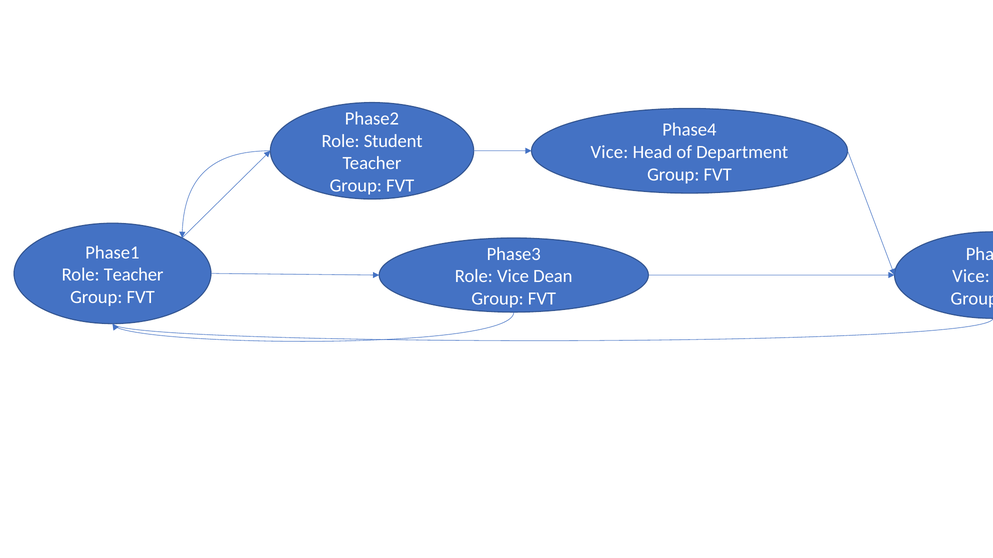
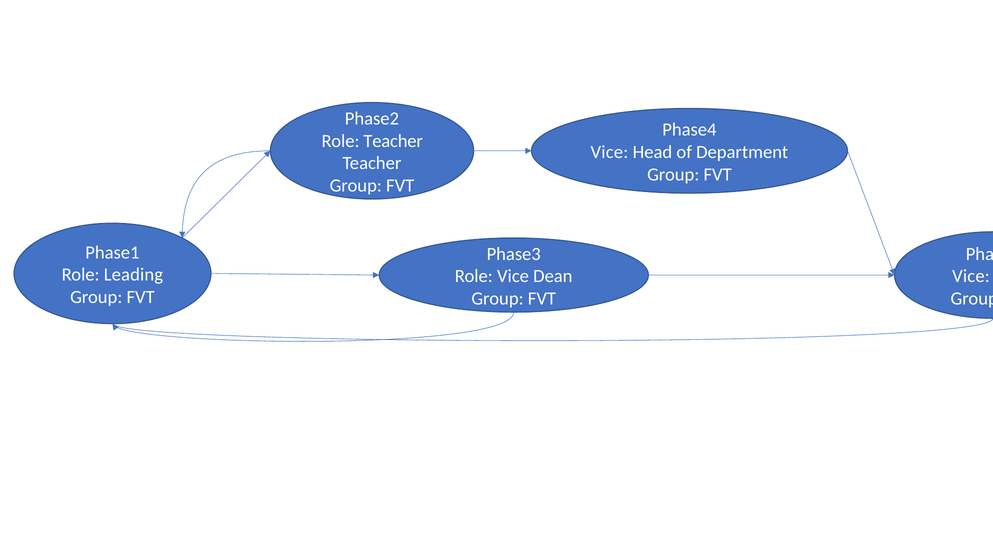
Role Student: Student -> Teacher
Role Teacher: Teacher -> Leading
